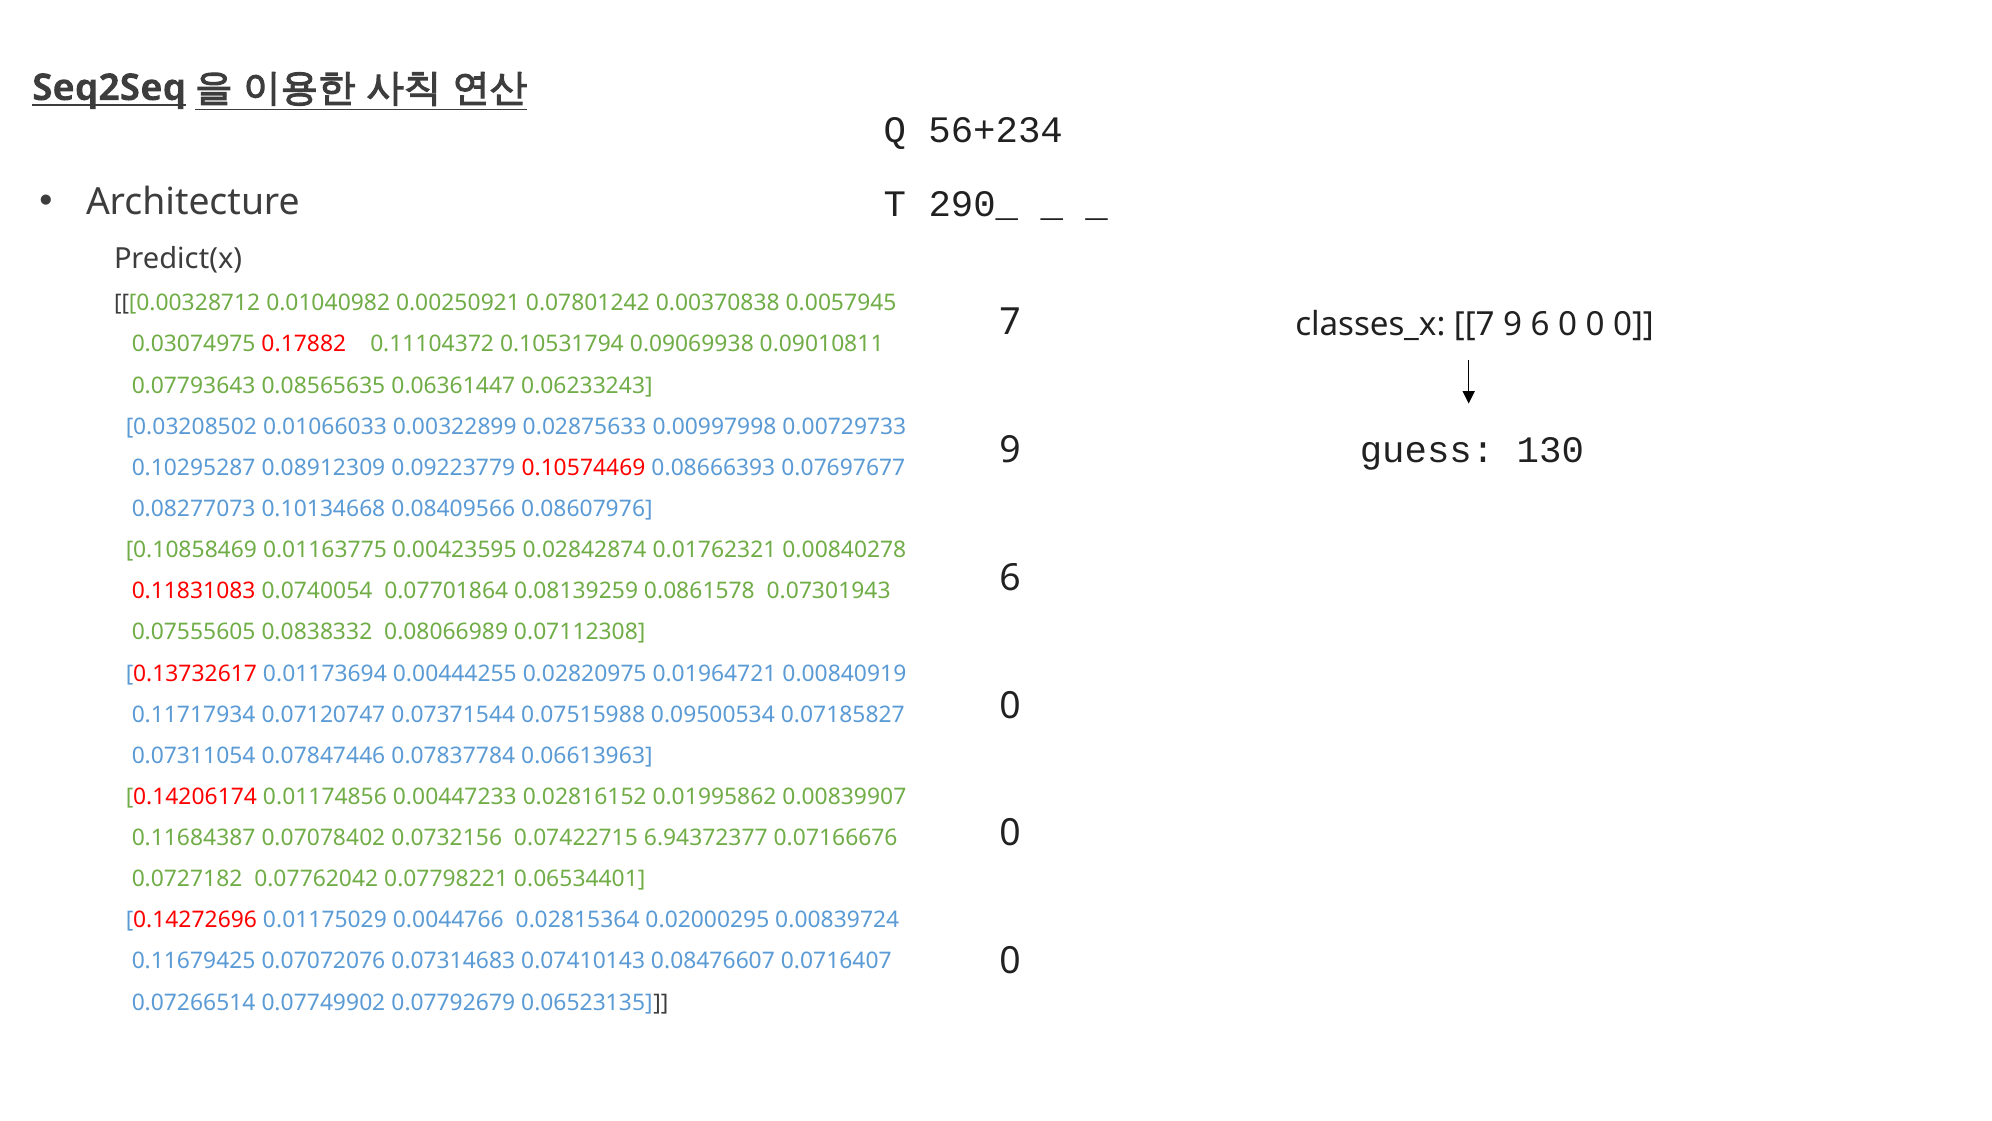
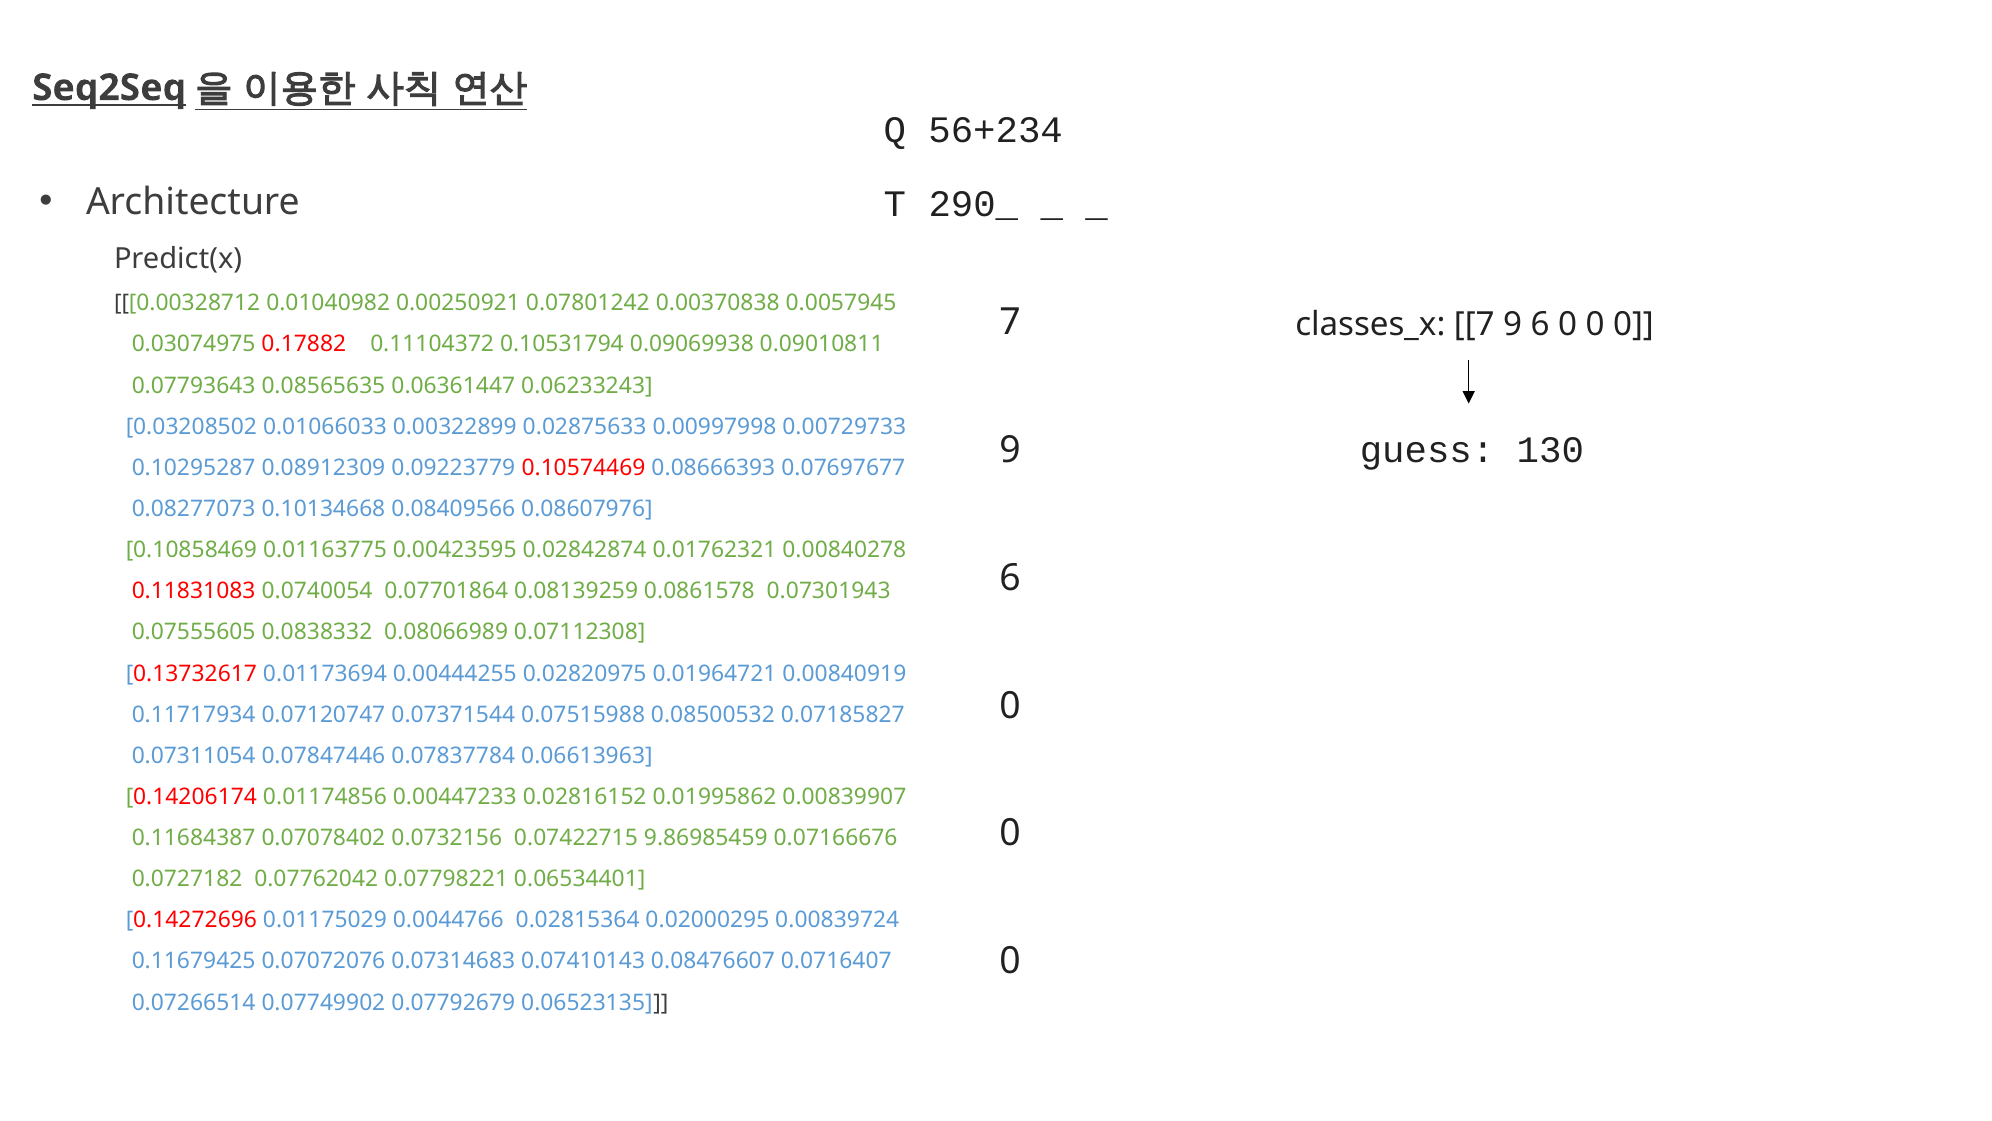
0.09500534: 0.09500534 -> 0.08500532
6.94372377: 6.94372377 -> 9.86985459
